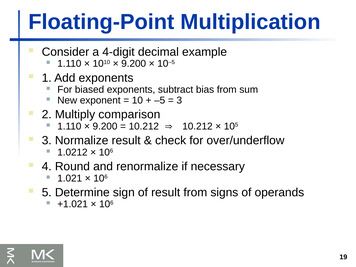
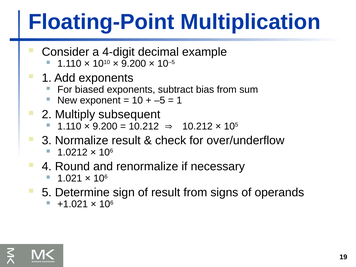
3 at (179, 100): 3 -> 1
comparison: comparison -> subsequent
